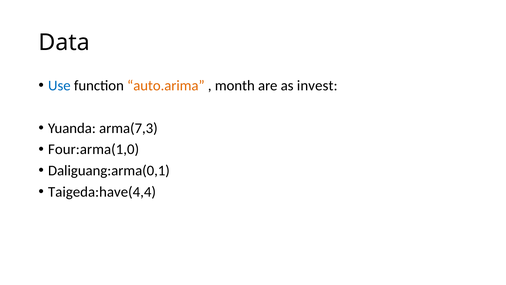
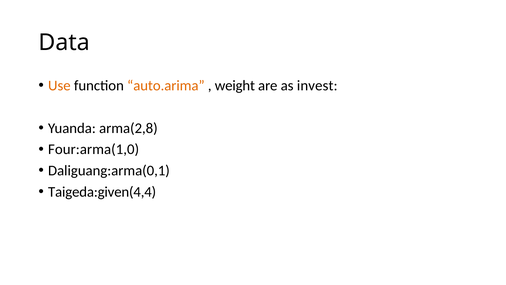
Use colour: blue -> orange
month: month -> weight
arma(7,3: arma(7,3 -> arma(2,8
Taigeda:have(4,4: Taigeda:have(4,4 -> Taigeda:given(4,4
